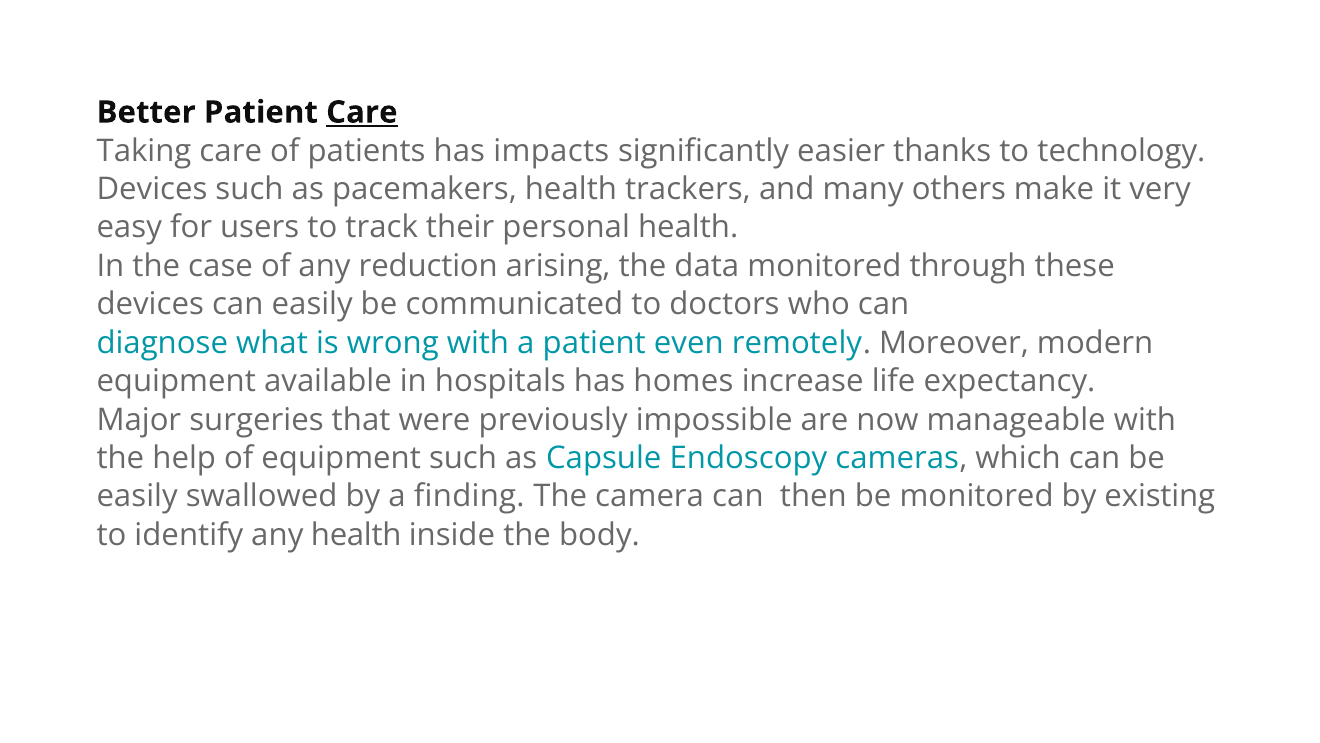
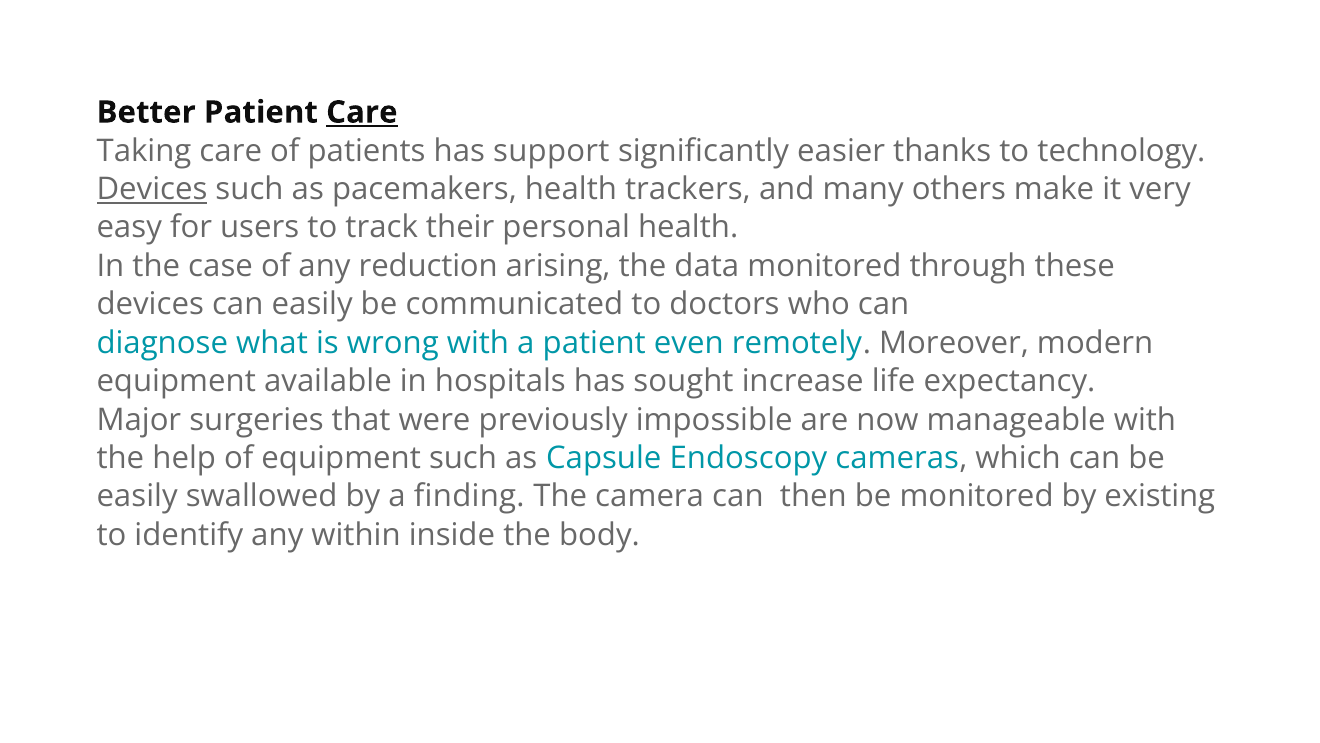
impacts: impacts -> support
Devices at (152, 189) underline: none -> present
homes: homes -> sought
any health: health -> within
